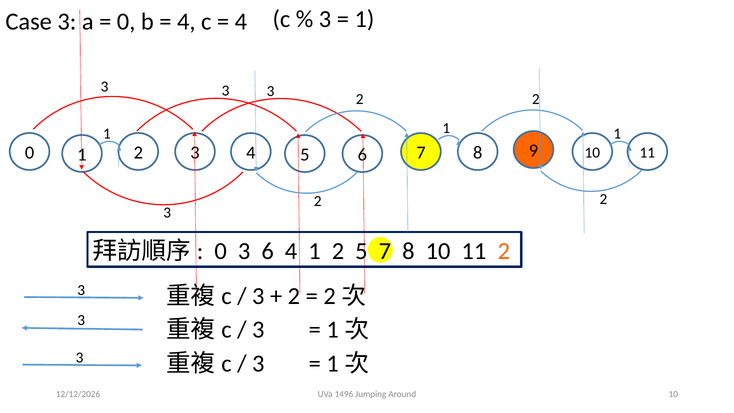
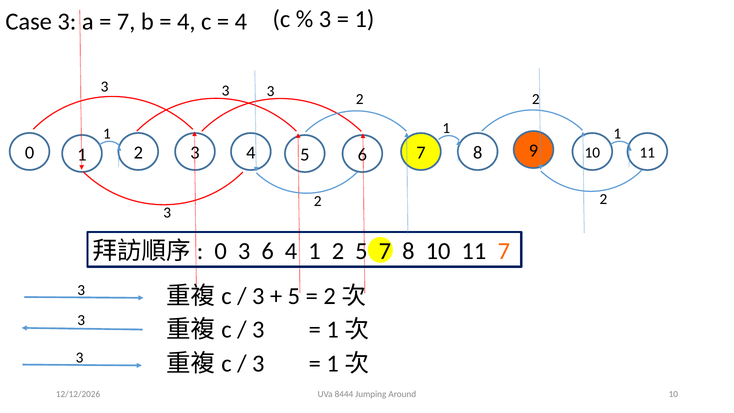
0 at (126, 21): 0 -> 7
11 2: 2 -> 7
2 at (294, 296): 2 -> 5
1496: 1496 -> 8444
